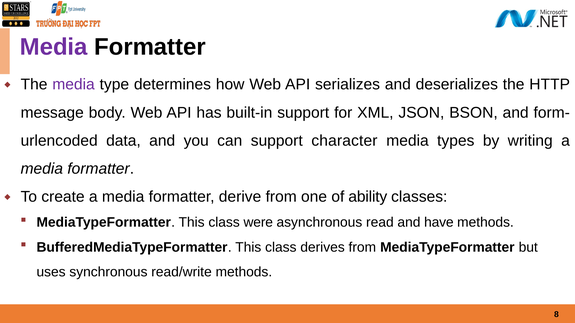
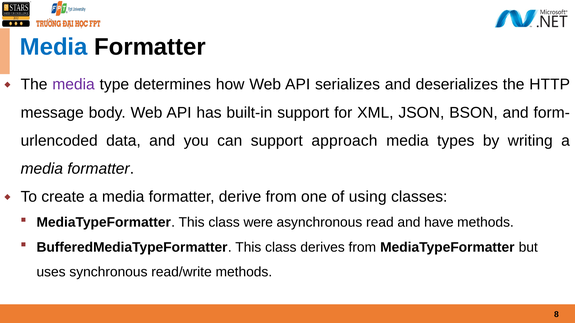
Media at (54, 47) colour: purple -> blue
character: character -> approach
ability: ability -> using
